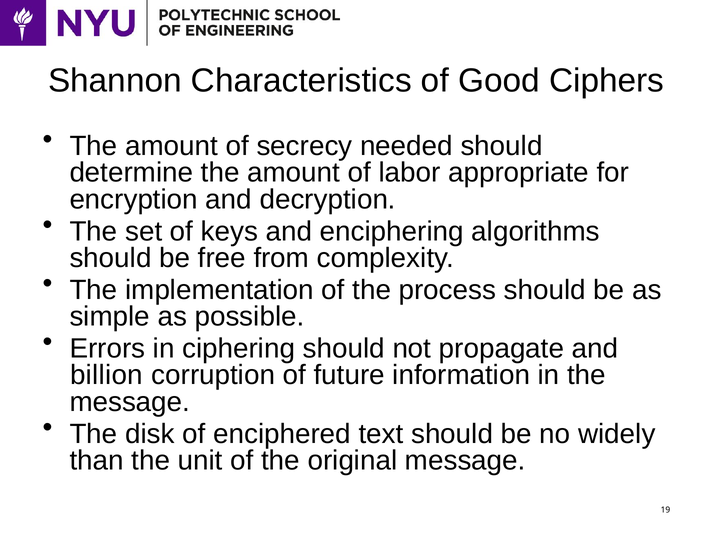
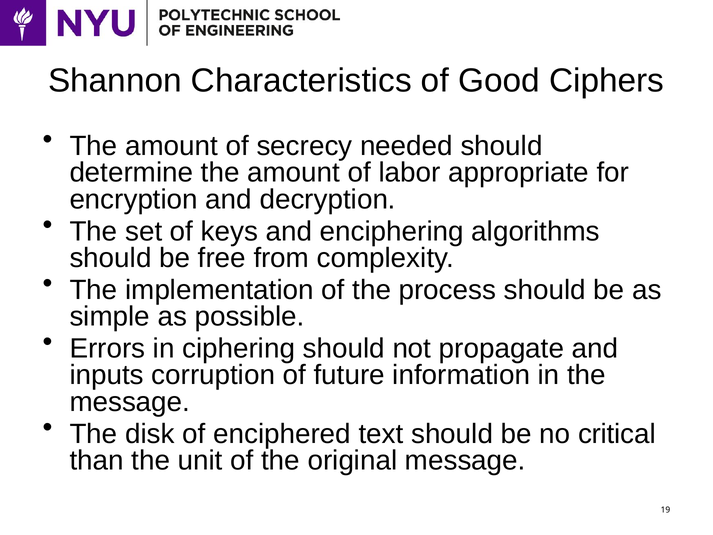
billion: billion -> inputs
widely: widely -> critical
